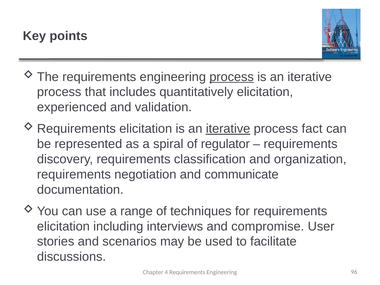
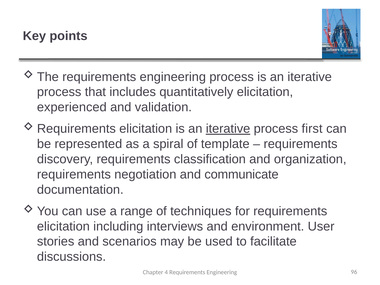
process at (232, 77) underline: present -> none
fact: fact -> first
regulator: regulator -> template
compromise: compromise -> environment
